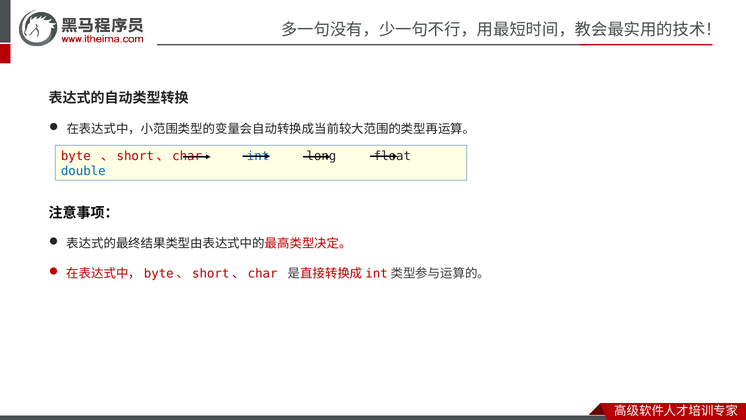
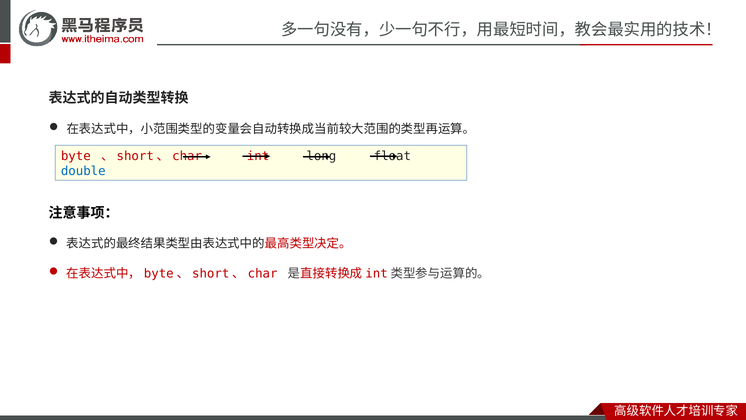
int colour: blue -> red
